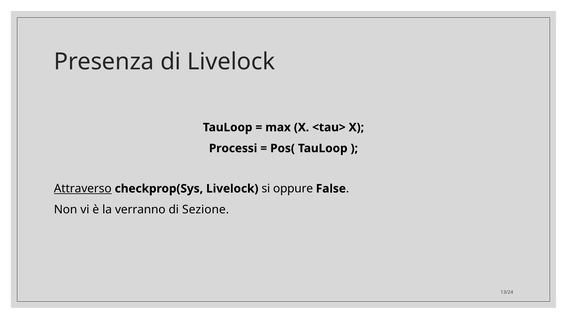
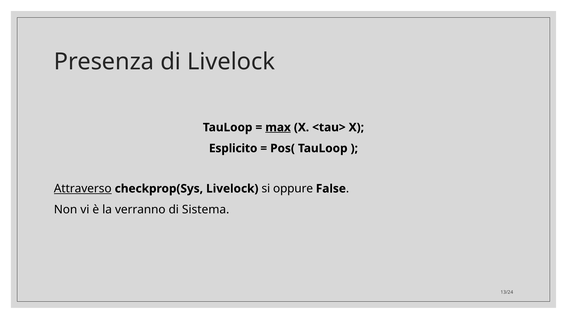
max underline: none -> present
Processi: Processi -> Esplicito
Sezione: Sezione -> Sistema
